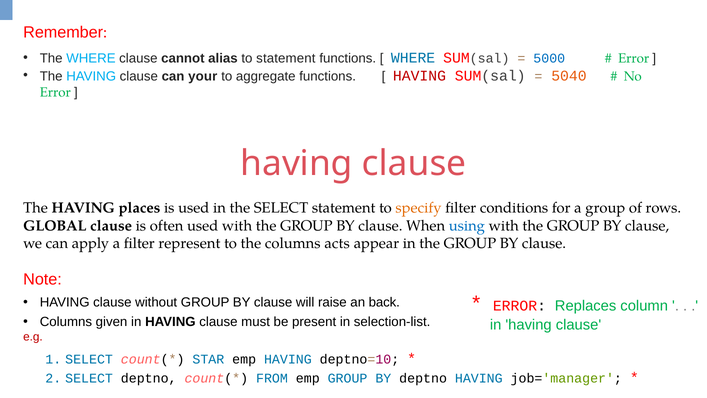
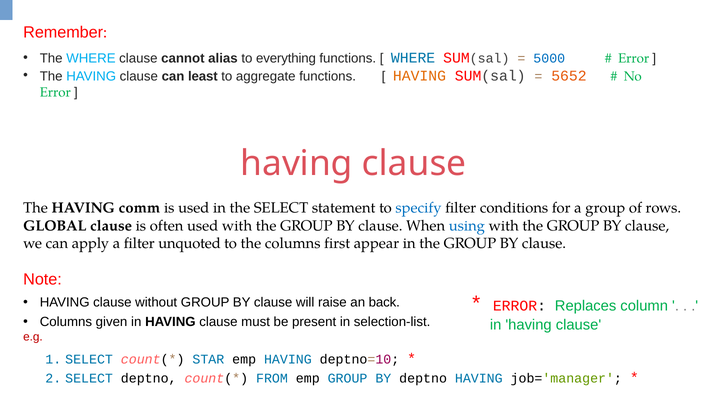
to statement: statement -> everything
your: your -> least
HAVING at (419, 76) colour: red -> orange
5040: 5040 -> 5652
places: places -> comm
specify colour: orange -> blue
represent: represent -> unquoted
acts: acts -> first
